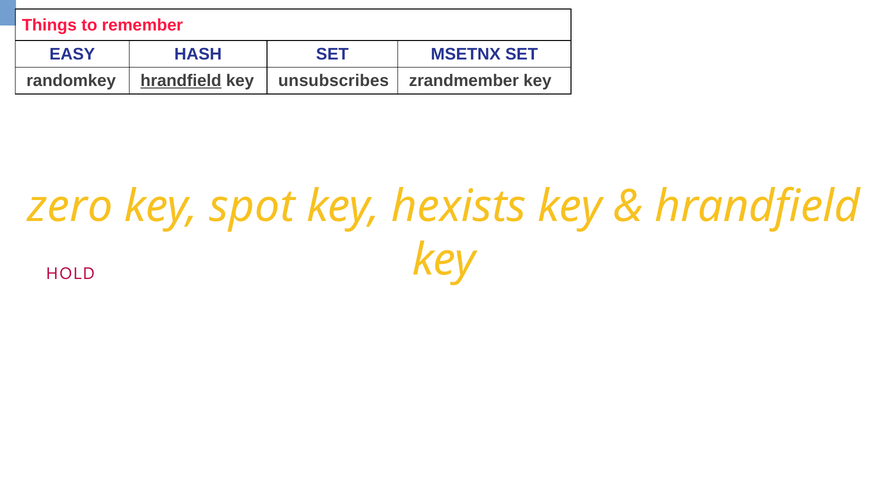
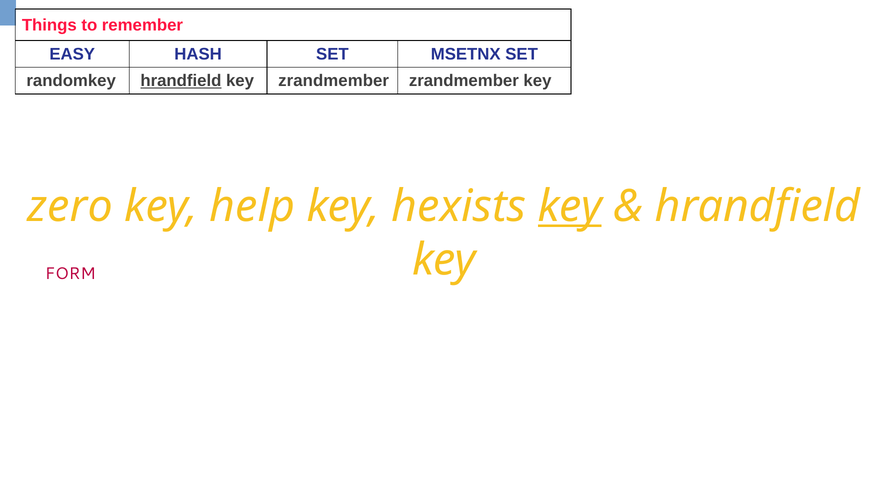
key unsubscribes: unsubscribes -> zrandmember
spot: spot -> help
key at (570, 207) underline: none -> present
HOLD: HOLD -> FORM
